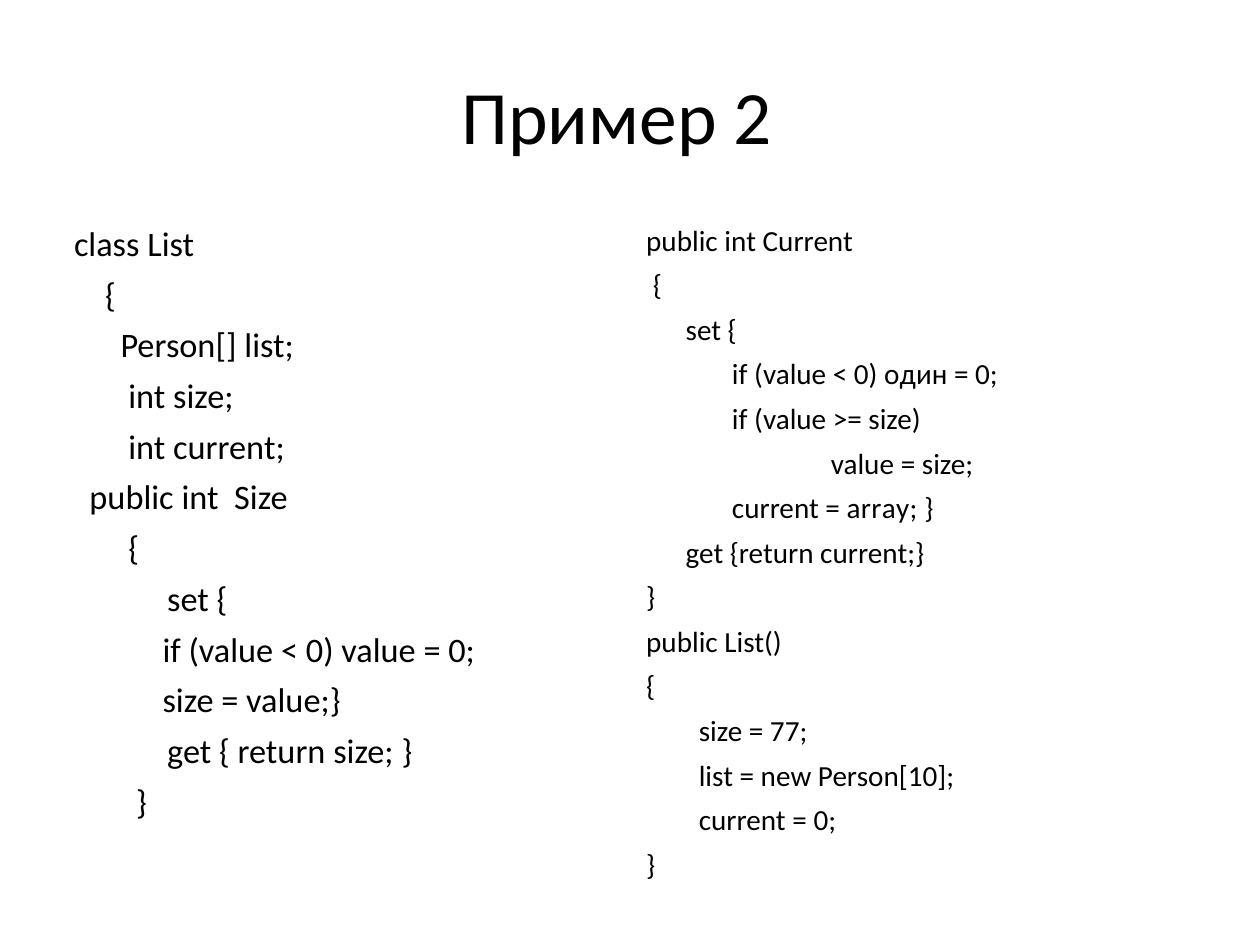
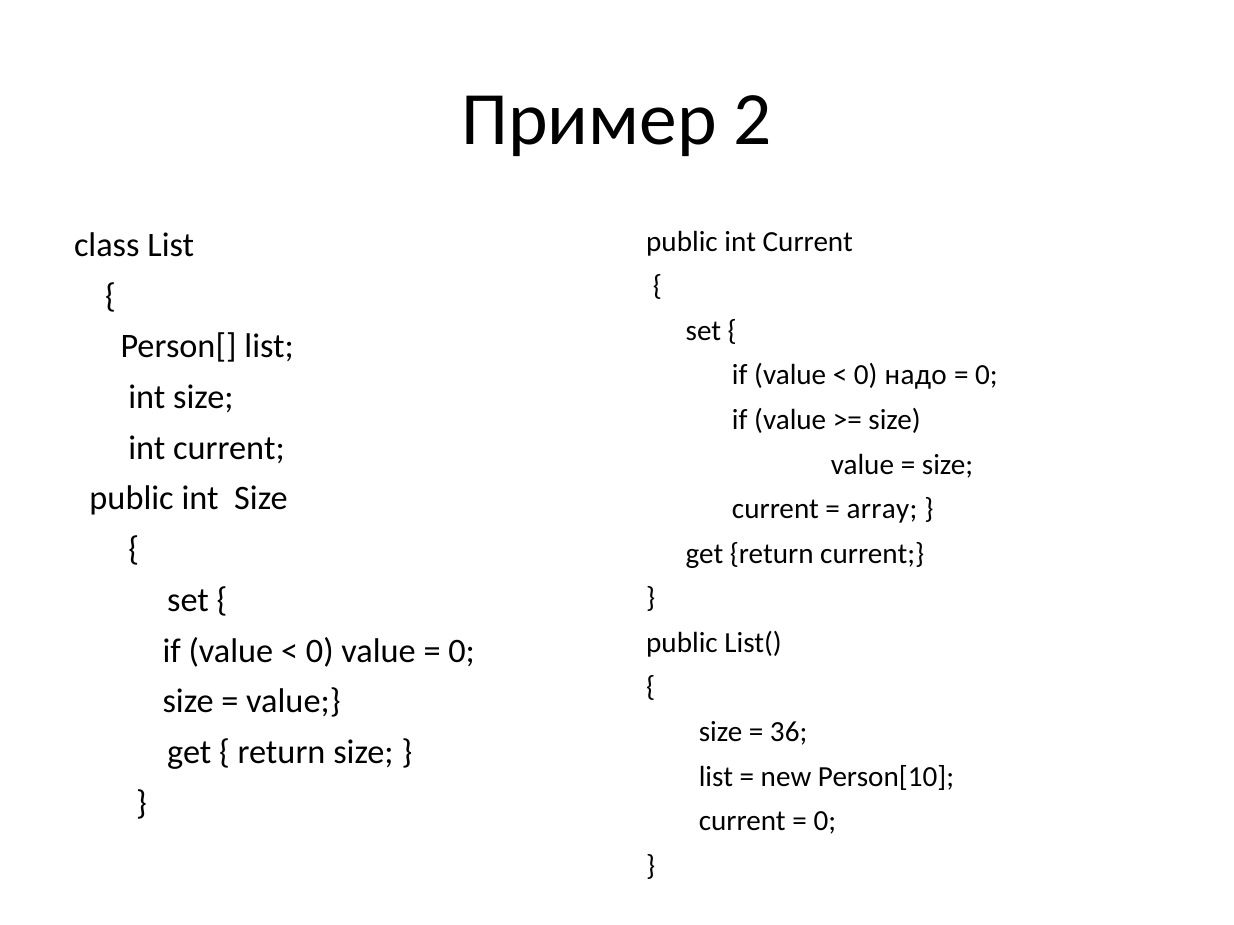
один: один -> надо
77: 77 -> 36
